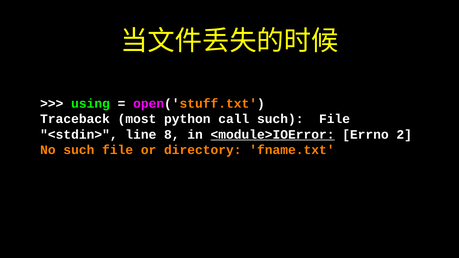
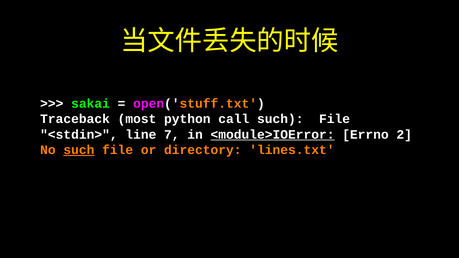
using: using -> sakai
8: 8 -> 7
such at (79, 150) underline: none -> present
fname.txt: fname.txt -> lines.txt
